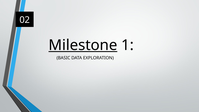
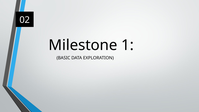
Milestone underline: present -> none
